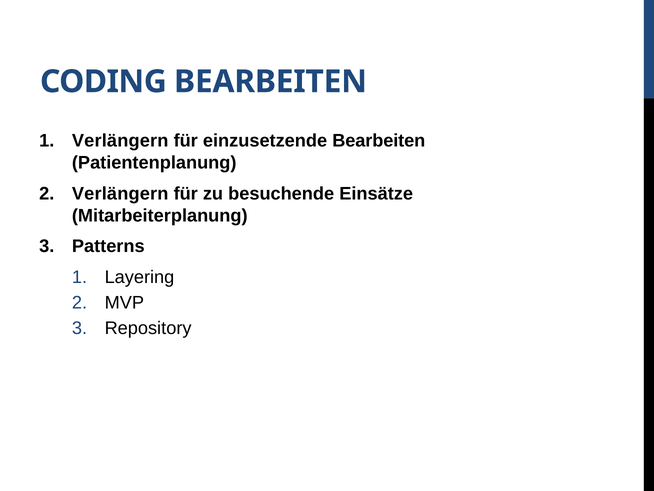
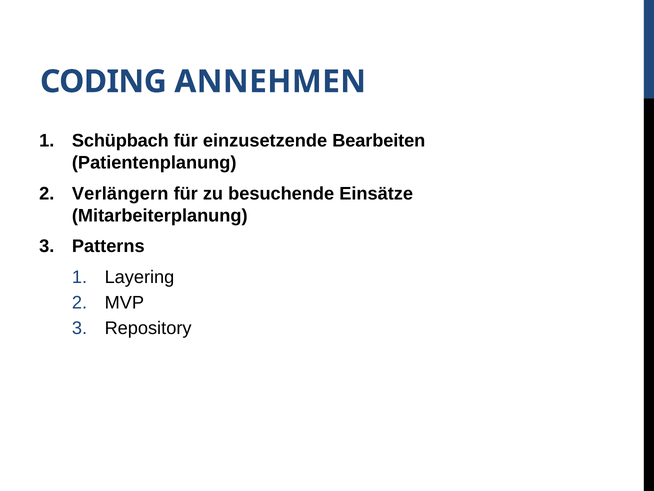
CODING BEARBEITEN: BEARBEITEN -> ANNEHMEN
Verlängern at (120, 141): Verlängern -> Schüpbach
